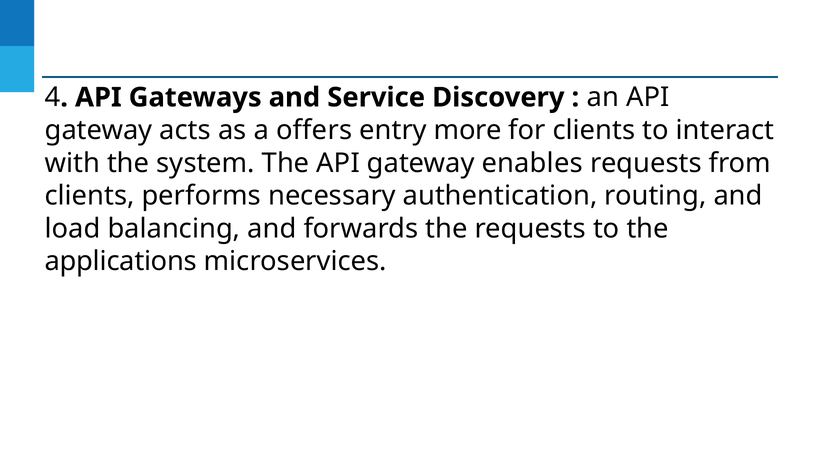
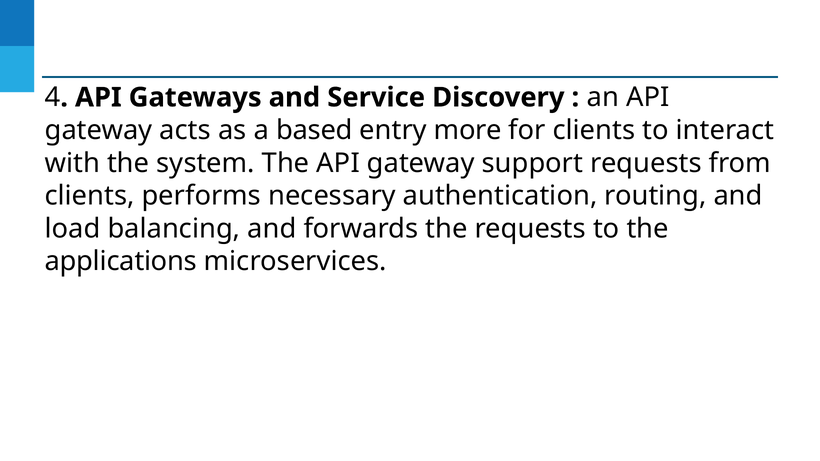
offers: offers -> based
enables: enables -> support
